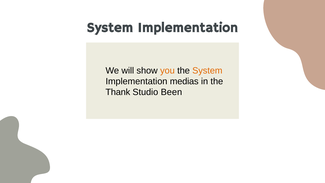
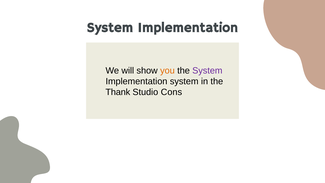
System at (207, 70) colour: orange -> purple
Implementation medias: medias -> system
Been: Been -> Cons
